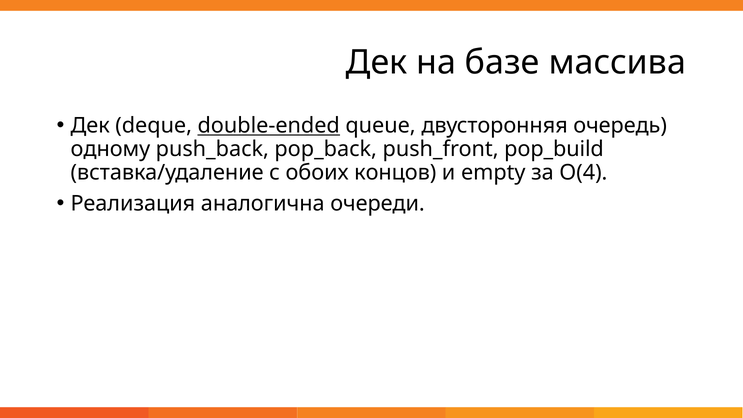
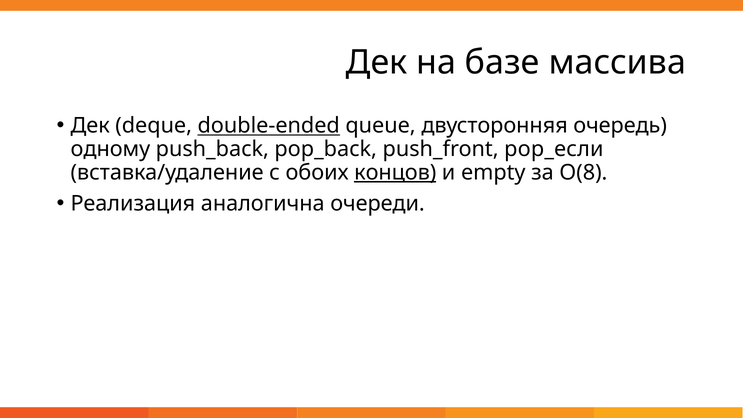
pop_build: pop_build -> pop_если
концов underline: none -> present
O(4: O(4 -> O(8
